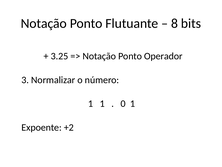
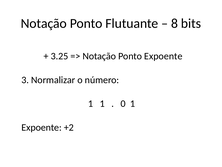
Ponto Operador: Operador -> Expoente
